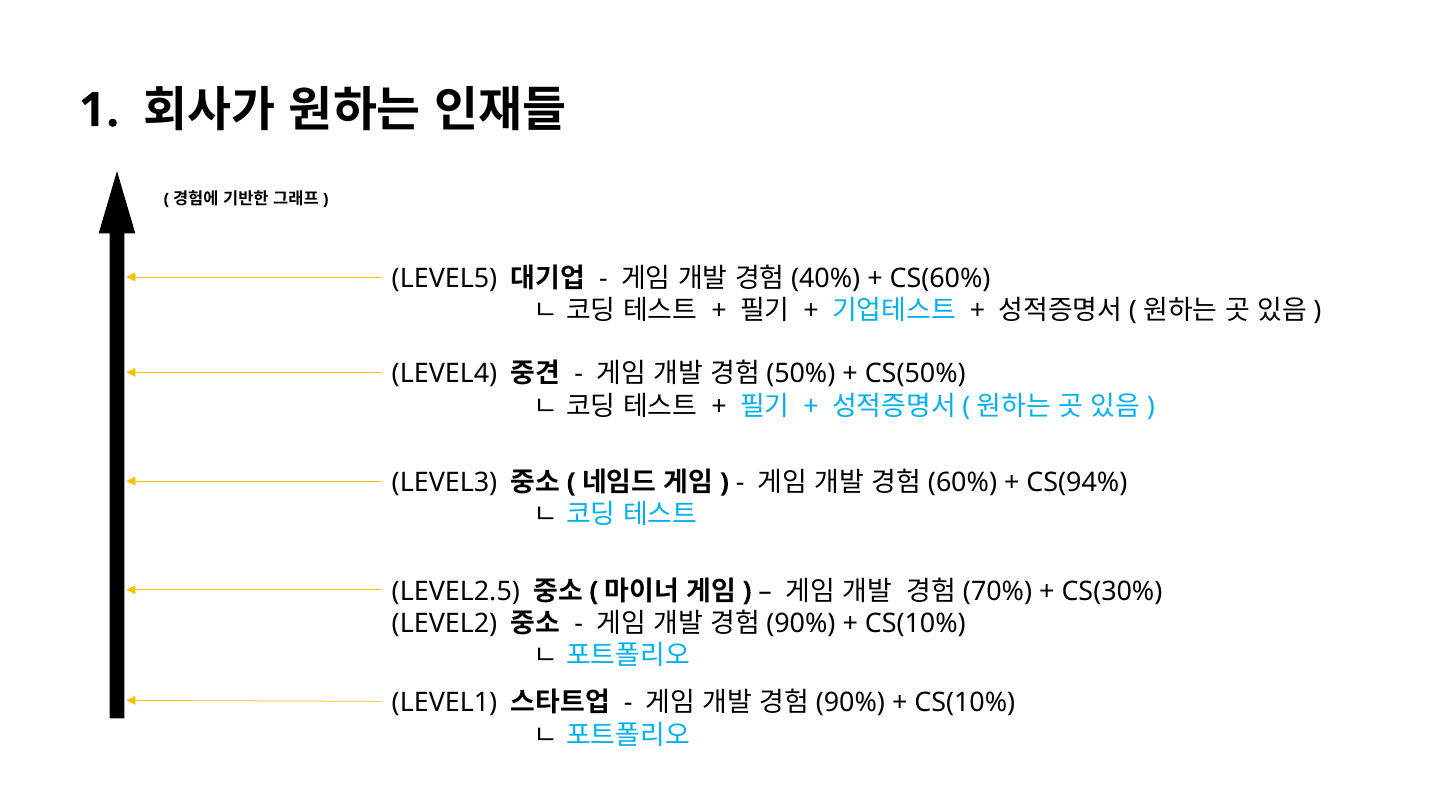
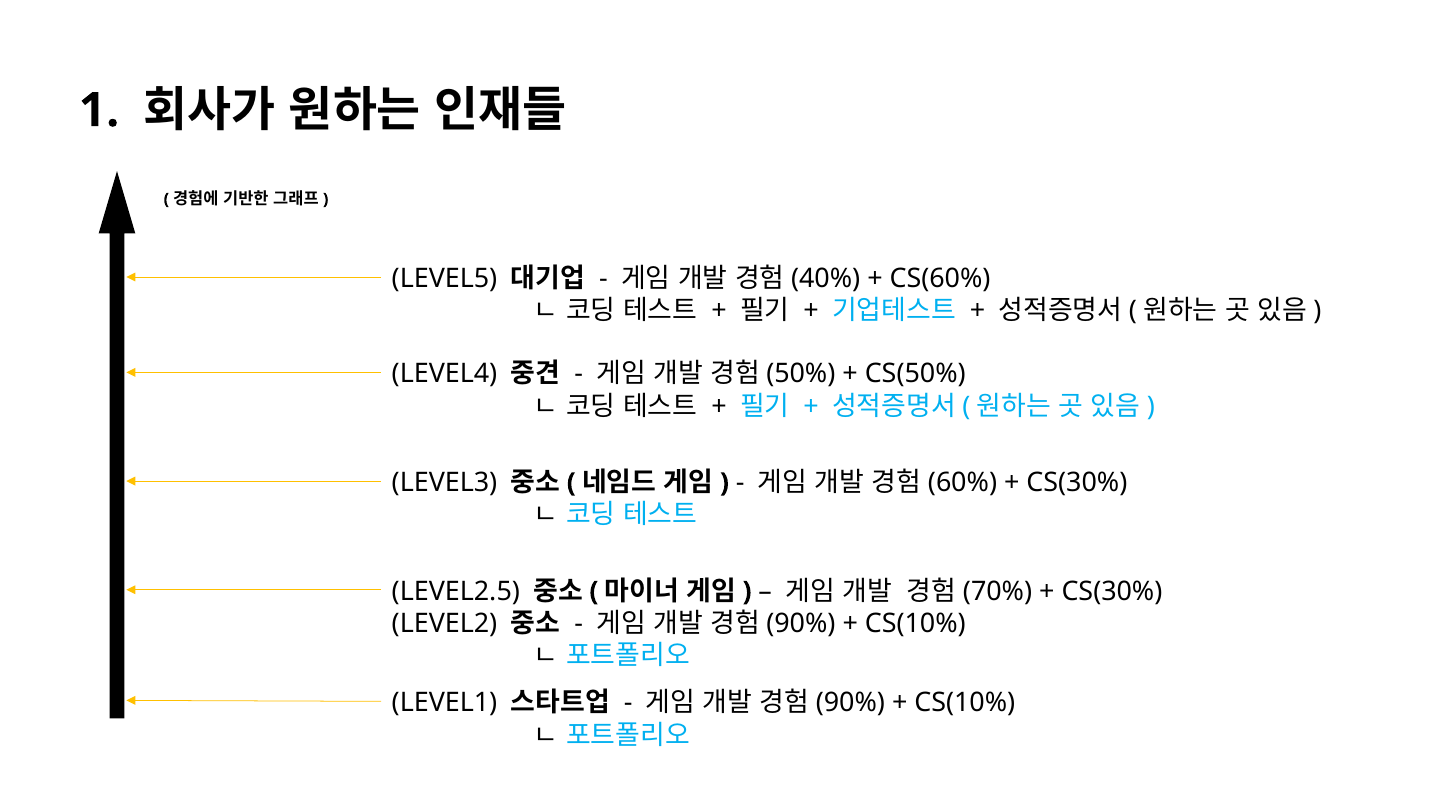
CS(94% at (1077, 483): CS(94% -> CS(30%
